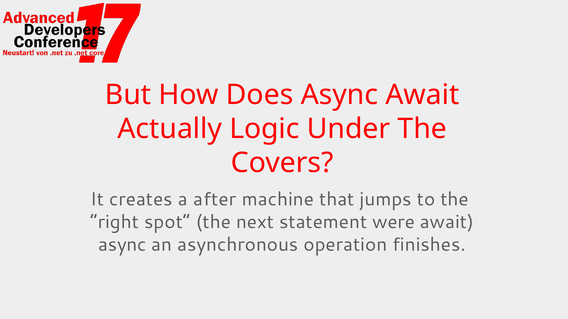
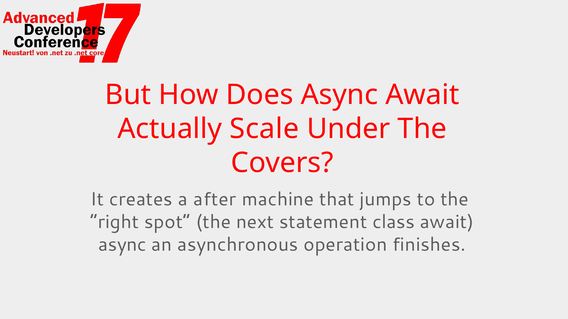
Logic: Logic -> Scale
were: were -> class
